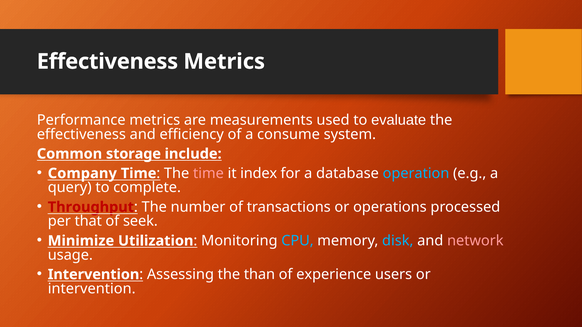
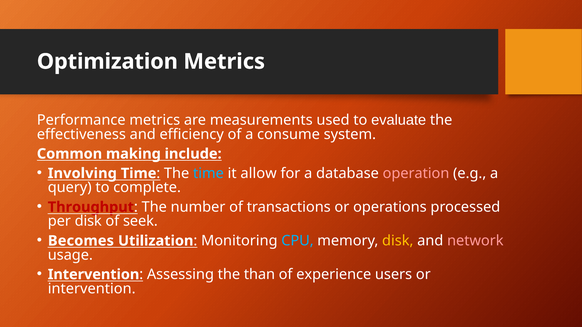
Effectiveness at (107, 62): Effectiveness -> Optimization
storage: storage -> making
Company: Company -> Involving
time at (208, 174) colour: pink -> light blue
index: index -> allow
operation colour: light blue -> pink
per that: that -> disk
Minimize: Minimize -> Becomes
disk at (398, 241) colour: light blue -> yellow
